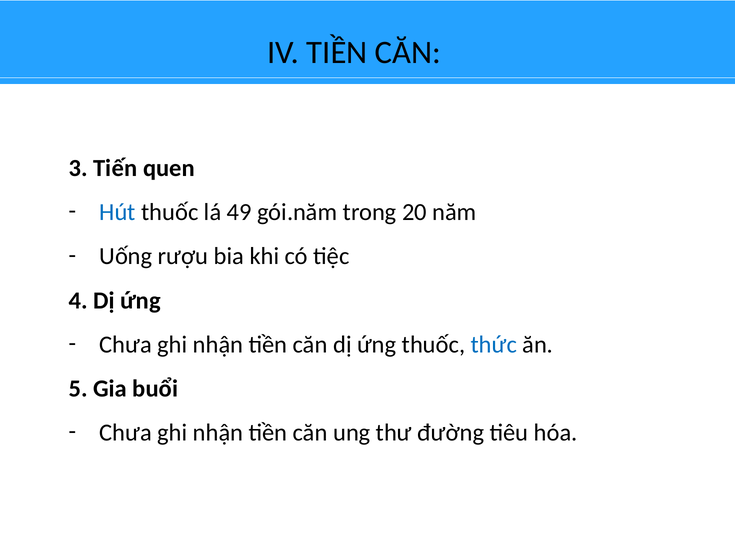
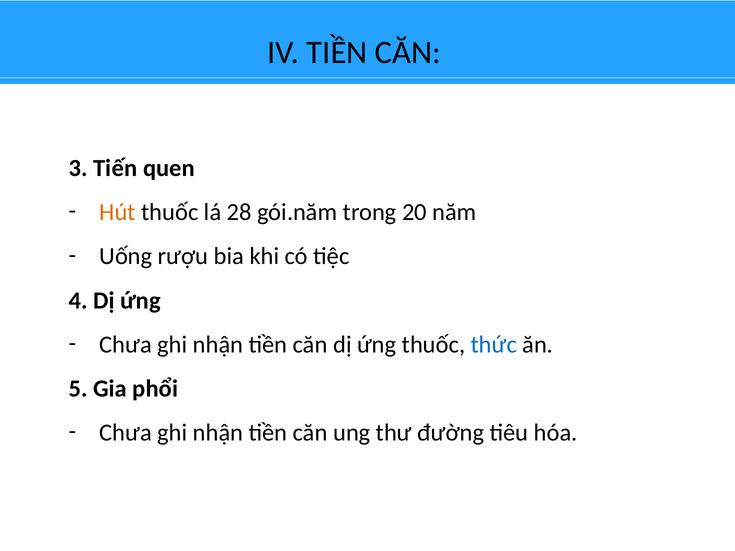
Hút colour: blue -> orange
49: 49 -> 28
buổi: buổi -> phổi
